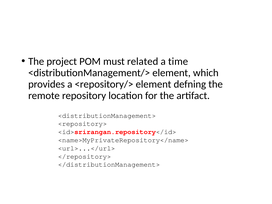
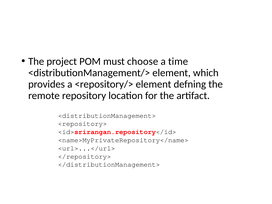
related: related -> choose
